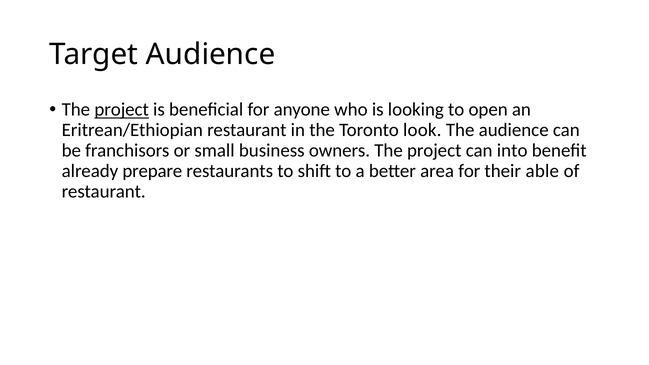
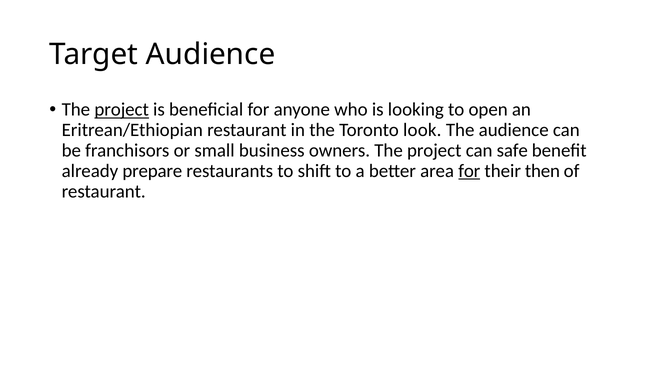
into: into -> safe
for at (469, 171) underline: none -> present
able: able -> then
